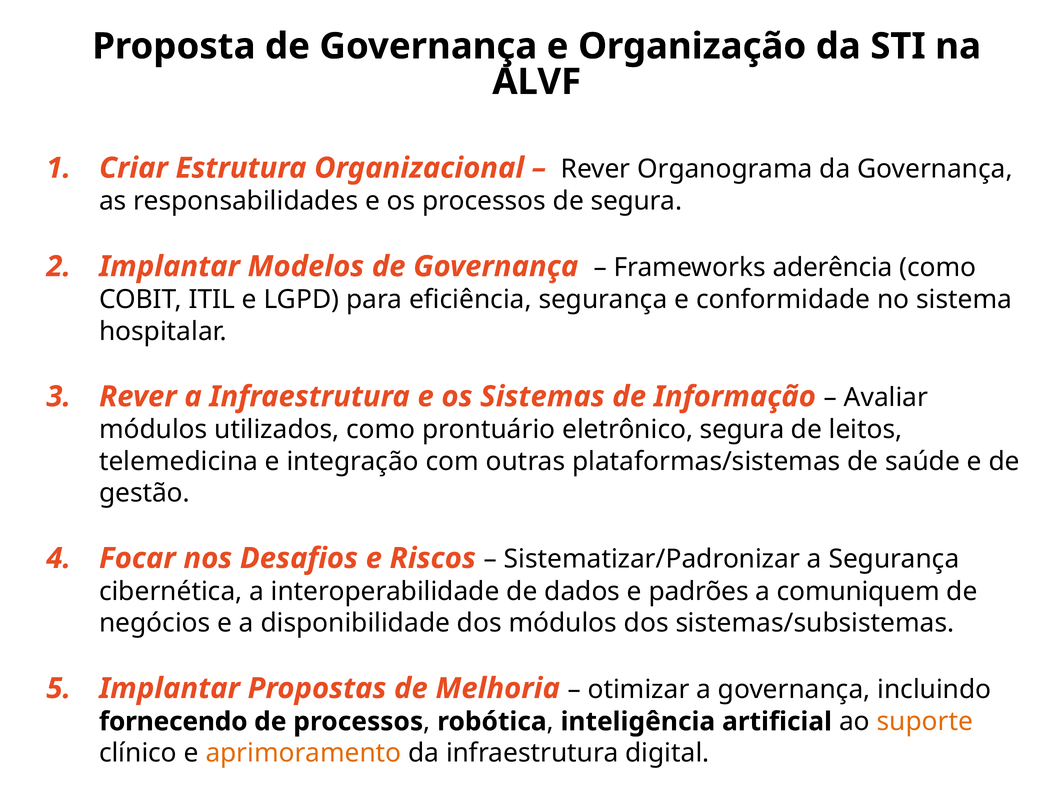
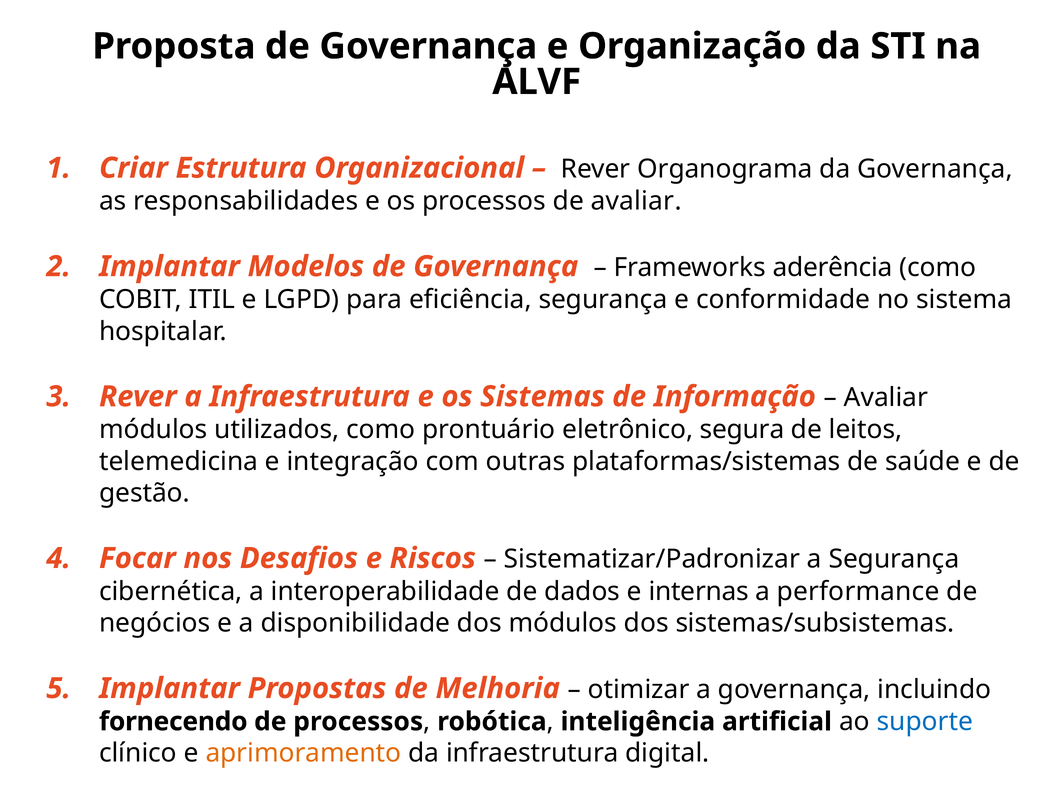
de segura: segura -> avaliar
padrões: padrões -> internas
comuniquem: comuniquem -> performance
suporte colour: orange -> blue
